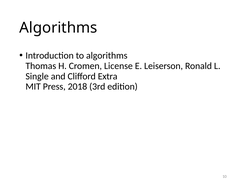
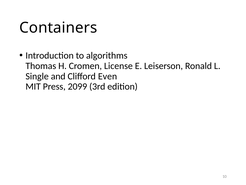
Algorithms at (58, 28): Algorithms -> Containers
Extra: Extra -> Even
2018: 2018 -> 2099
